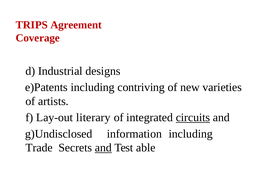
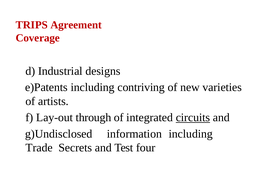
literary: literary -> through
and at (103, 148) underline: present -> none
able: able -> four
